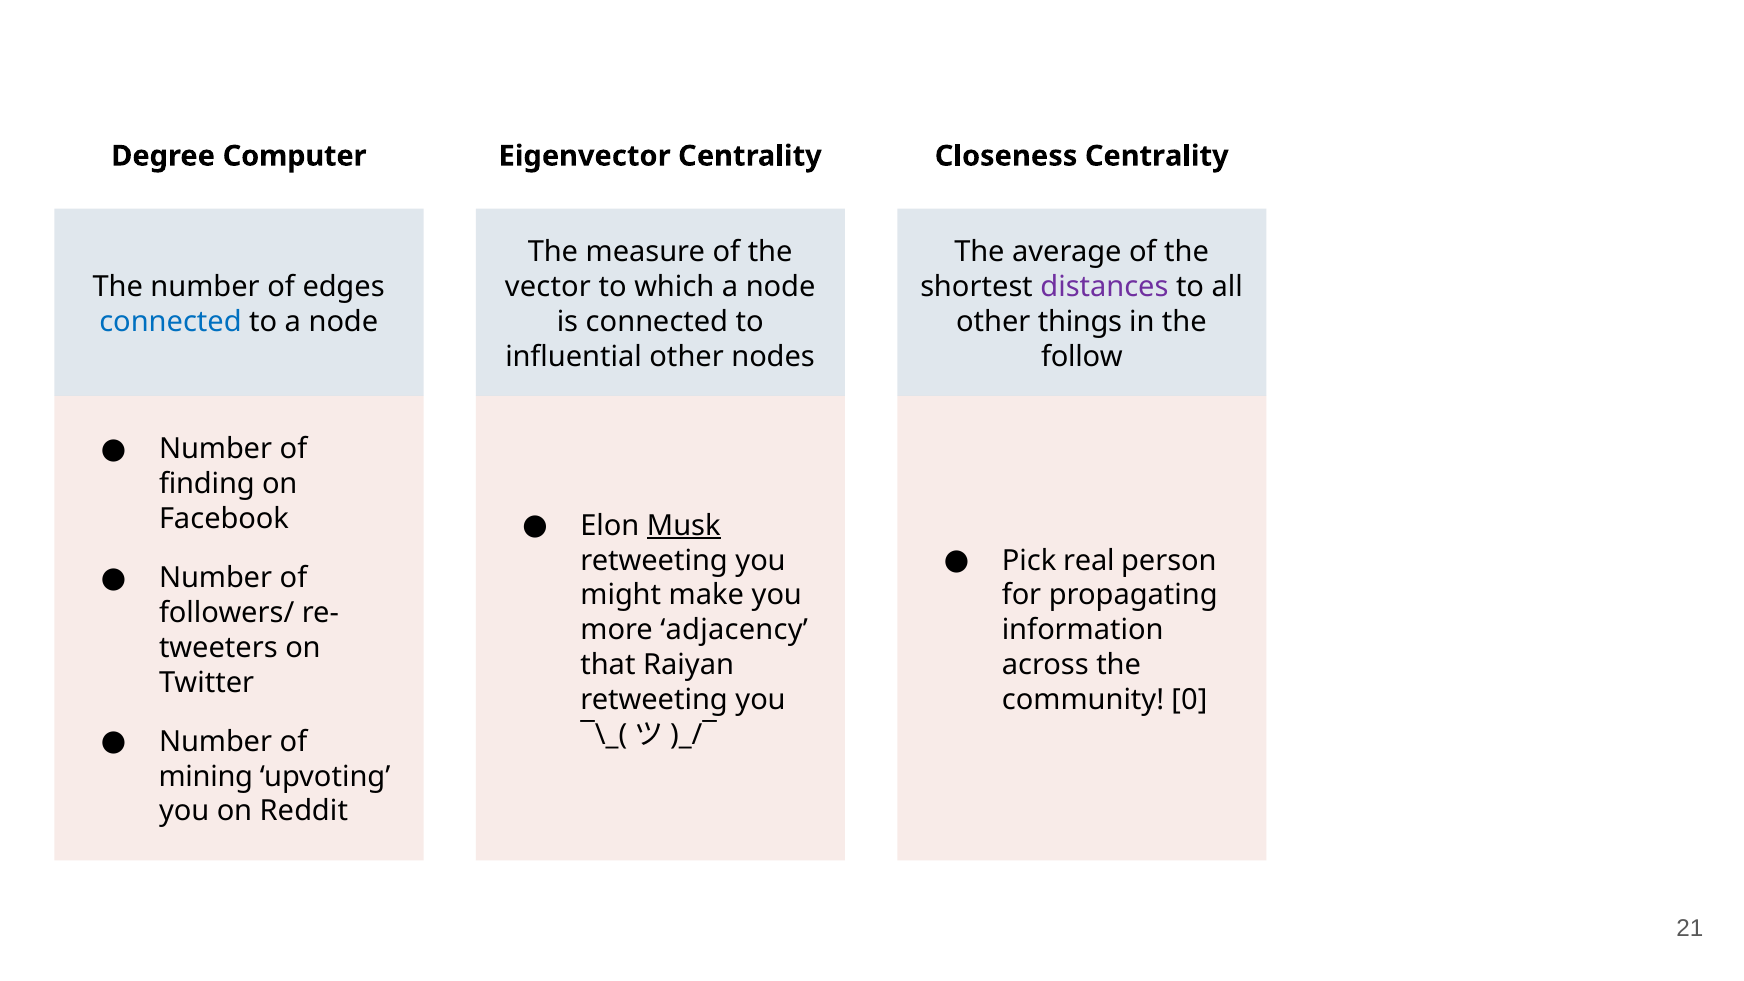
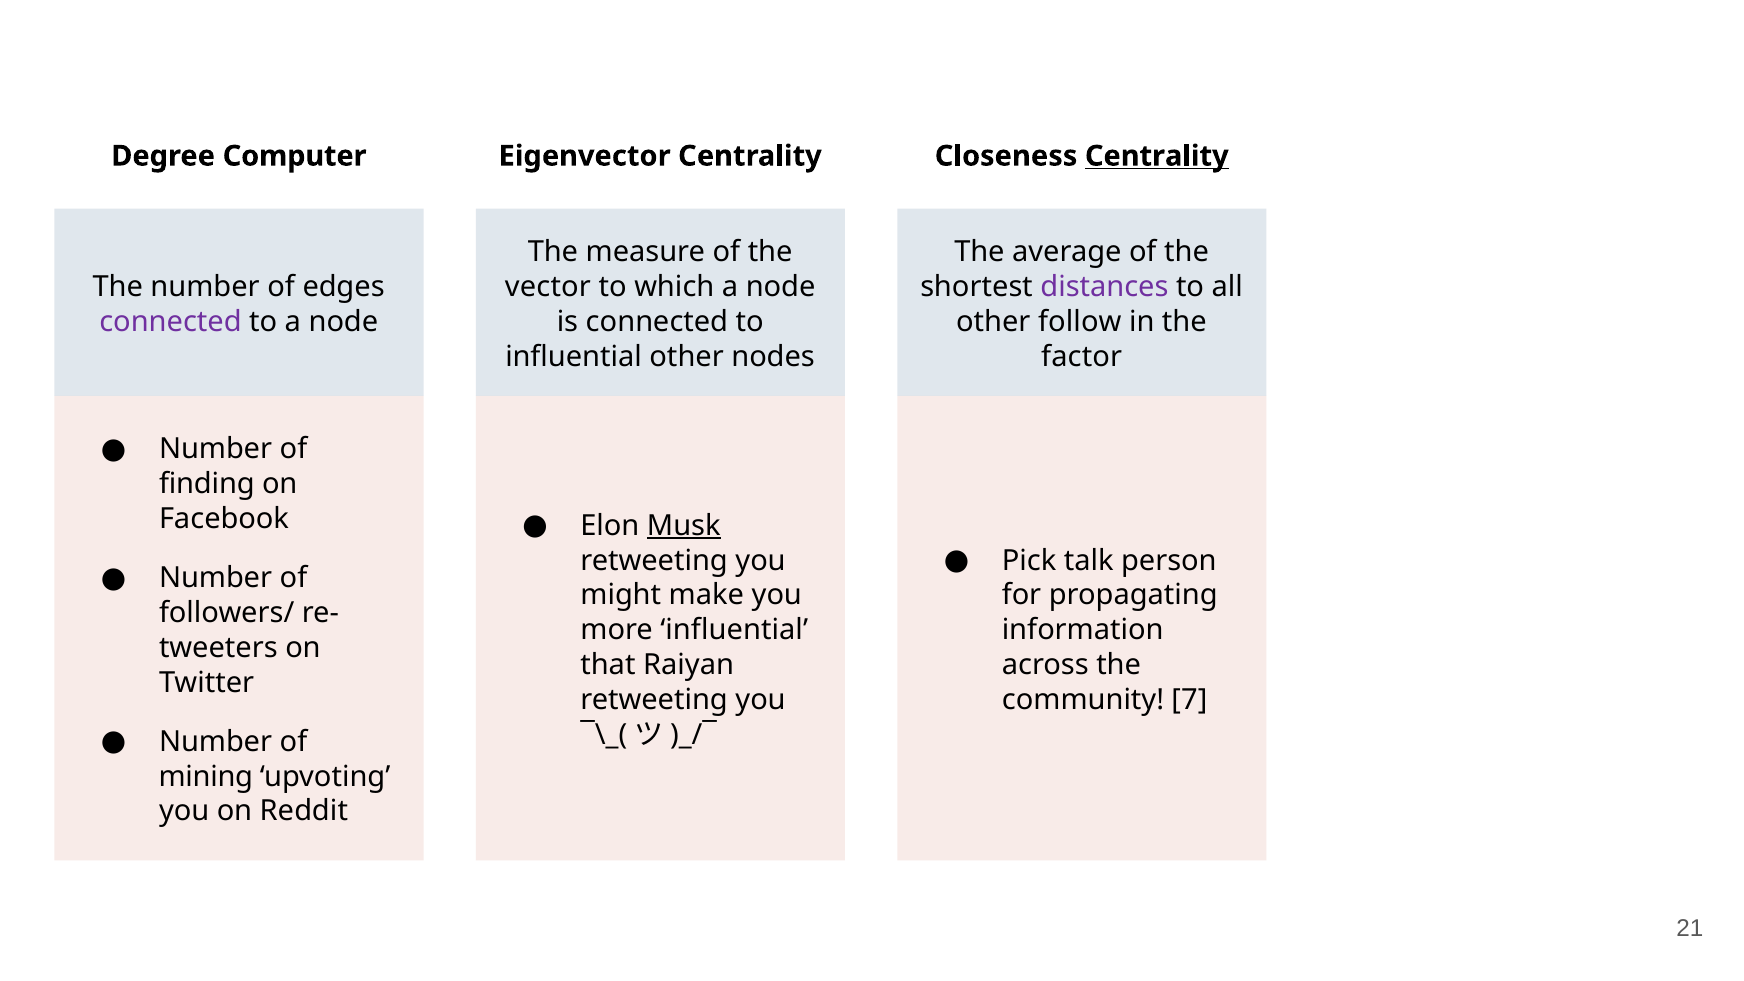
Centrality at (1157, 156) underline: none -> present
connected at (170, 322) colour: blue -> purple
things: things -> follow
follow: follow -> factor
real: real -> talk
more adjacency: adjacency -> influential
0: 0 -> 7
